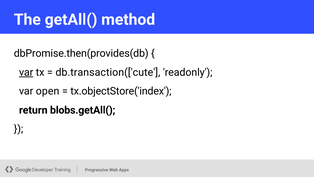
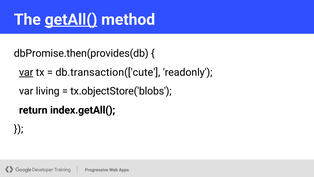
getAll( underline: none -> present
open: open -> living
tx.objectStore('index: tx.objectStore('index -> tx.objectStore('blobs
blobs.getAll(: blobs.getAll( -> index.getAll(
